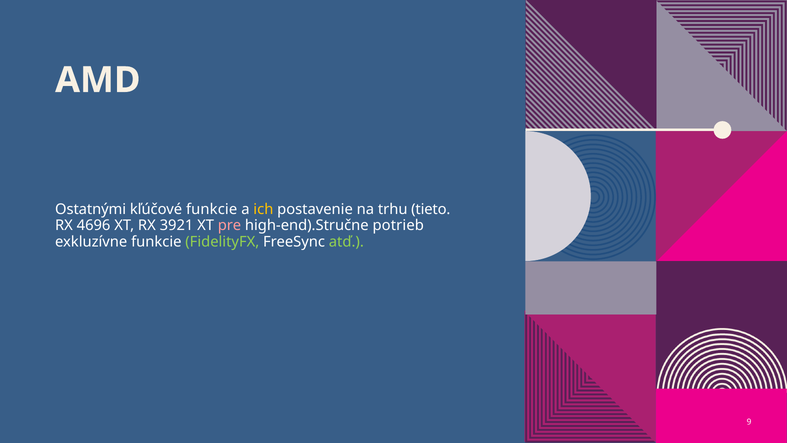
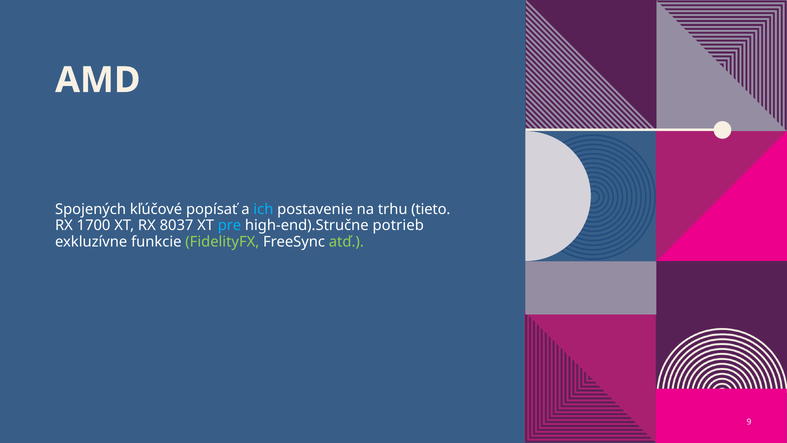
Ostatnými: Ostatnými -> Spojených
kľúčové funkcie: funkcie -> popísať
ich colour: yellow -> light blue
4696: 4696 -> 1700
3921: 3921 -> 8037
pre colour: pink -> light blue
